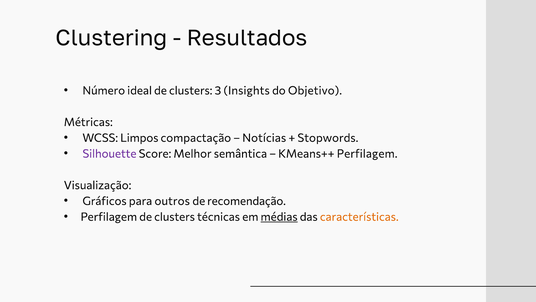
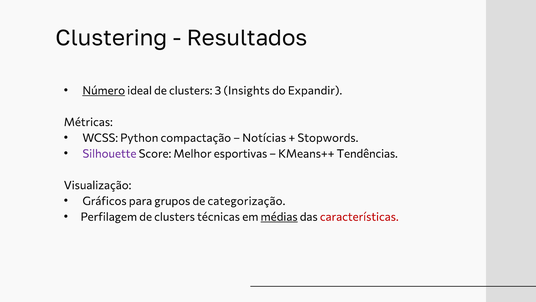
Número underline: none -> present
Objetivo: Objetivo -> Expandir
Limpos: Limpos -> Python
semântica: semântica -> esportivas
KMeans++ Perfilagem: Perfilagem -> Tendências
outros: outros -> grupos
recomendação: recomendação -> categorização
características colour: orange -> red
